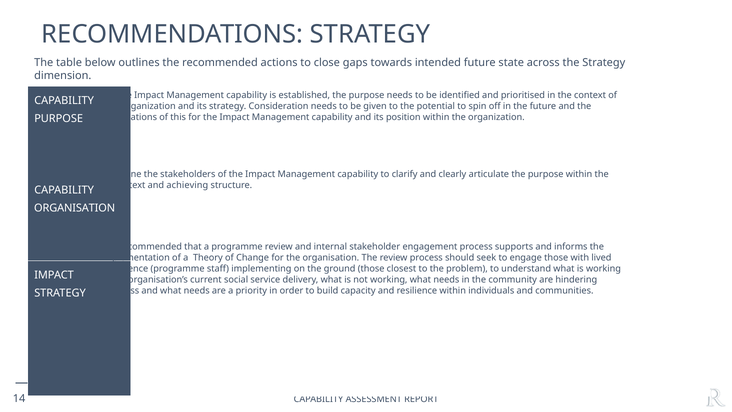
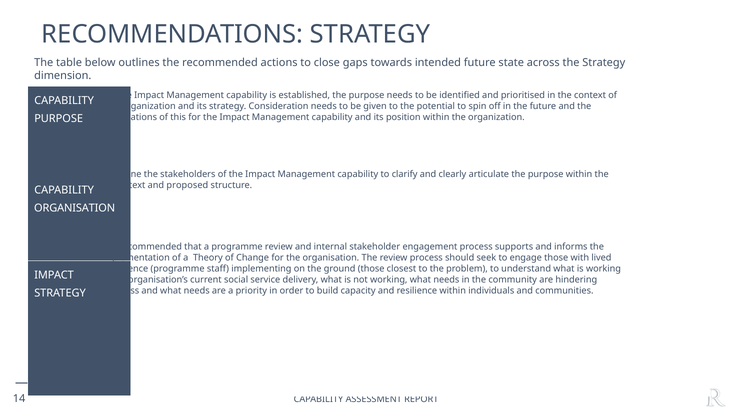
achieving: achieving -> proposed
